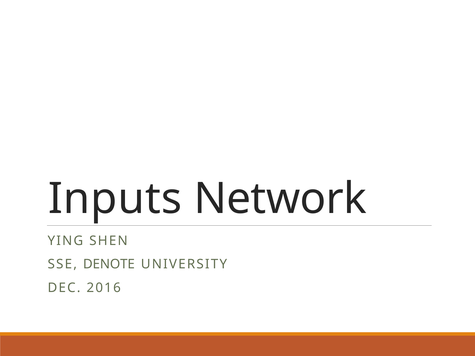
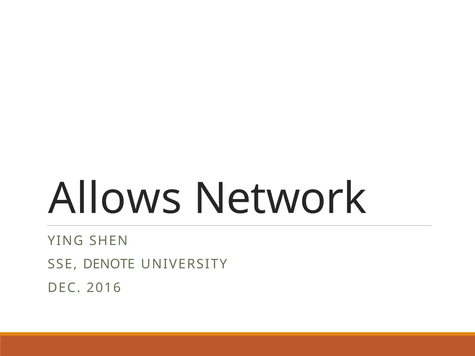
Inputs: Inputs -> Allows
